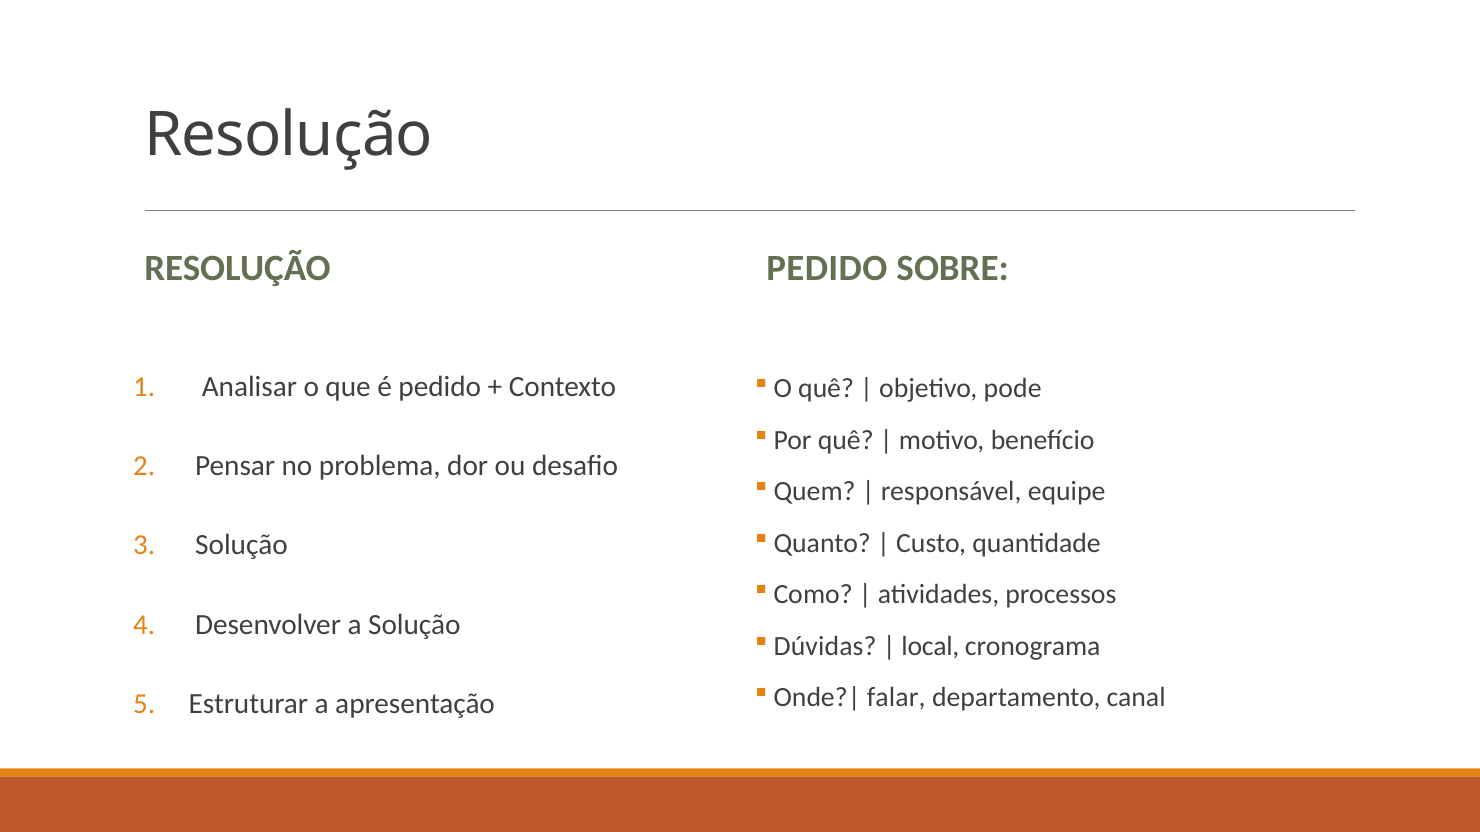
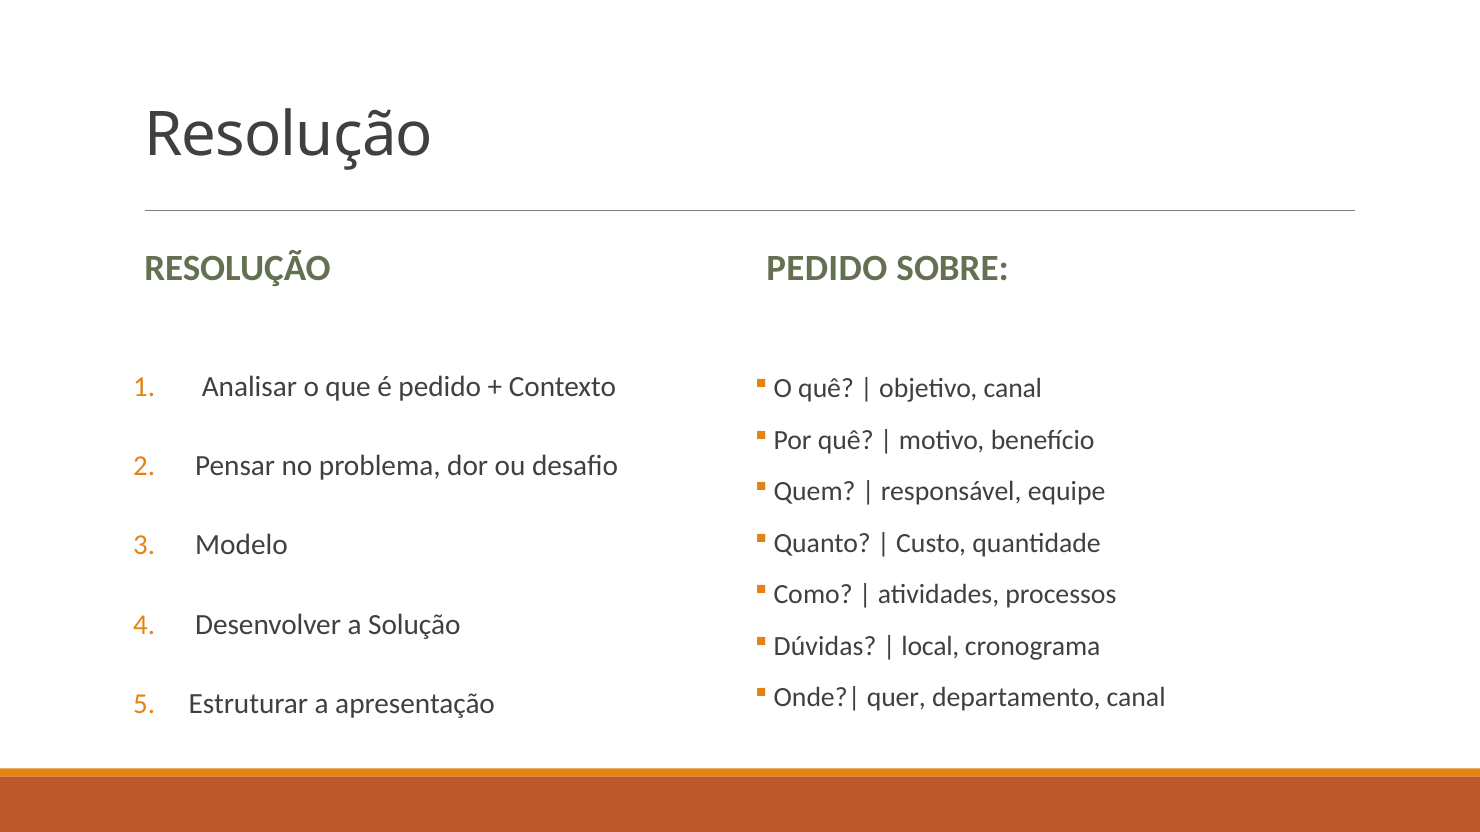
objetivo pode: pode -> canal
Solução at (241, 545): Solução -> Modelo
falar: falar -> quer
